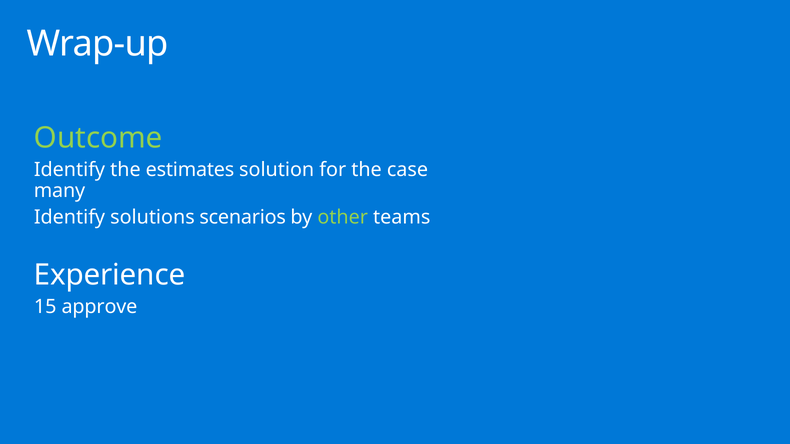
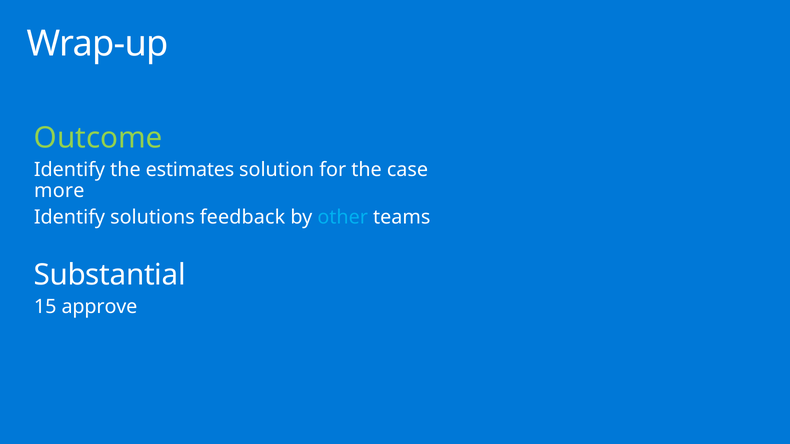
many: many -> more
scenarios: scenarios -> feedback
other colour: light green -> light blue
Experience: Experience -> Substantial
